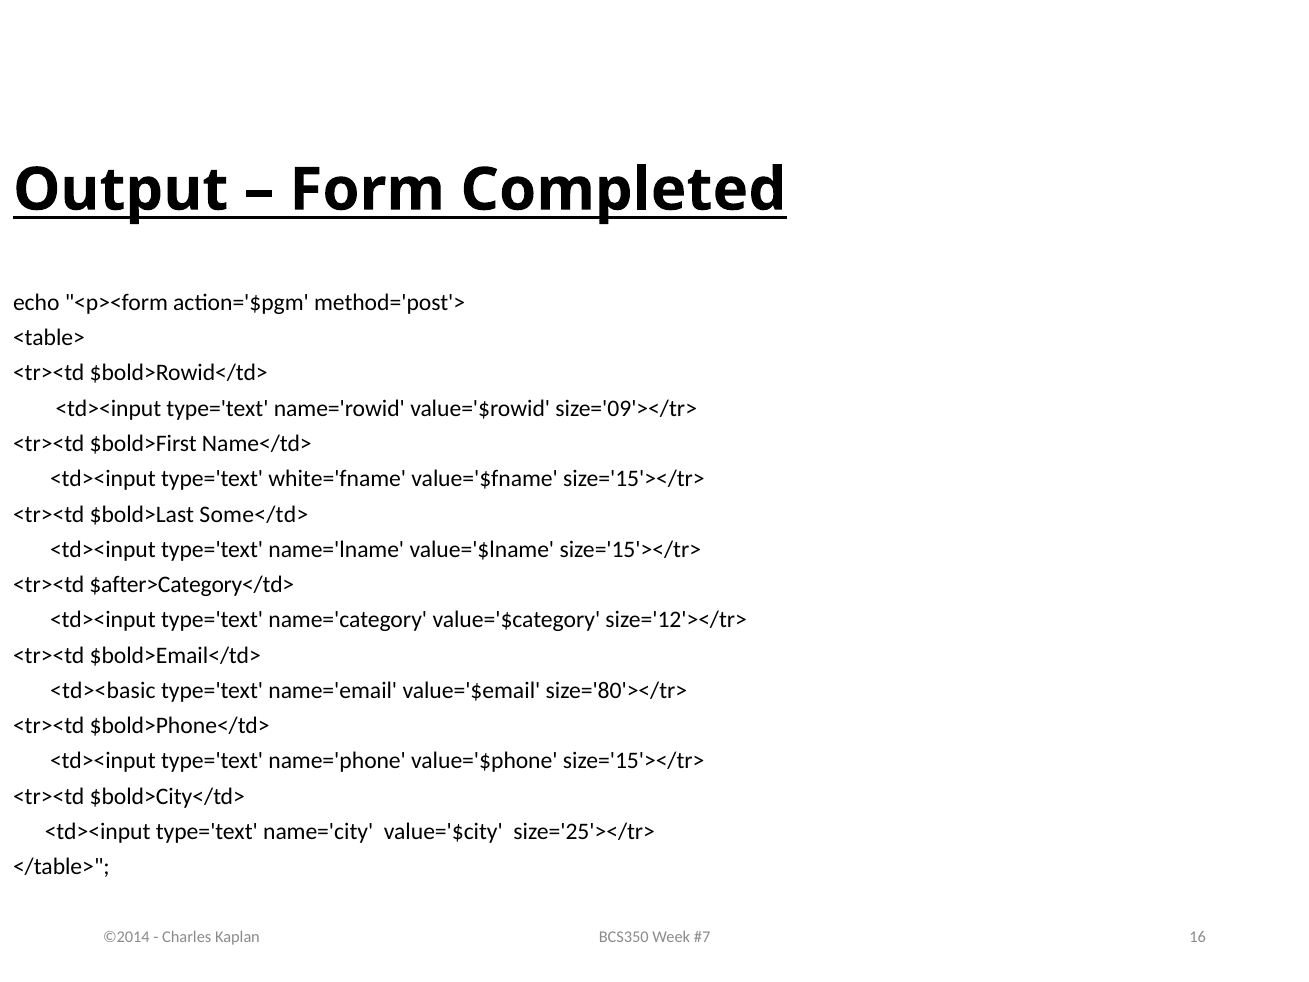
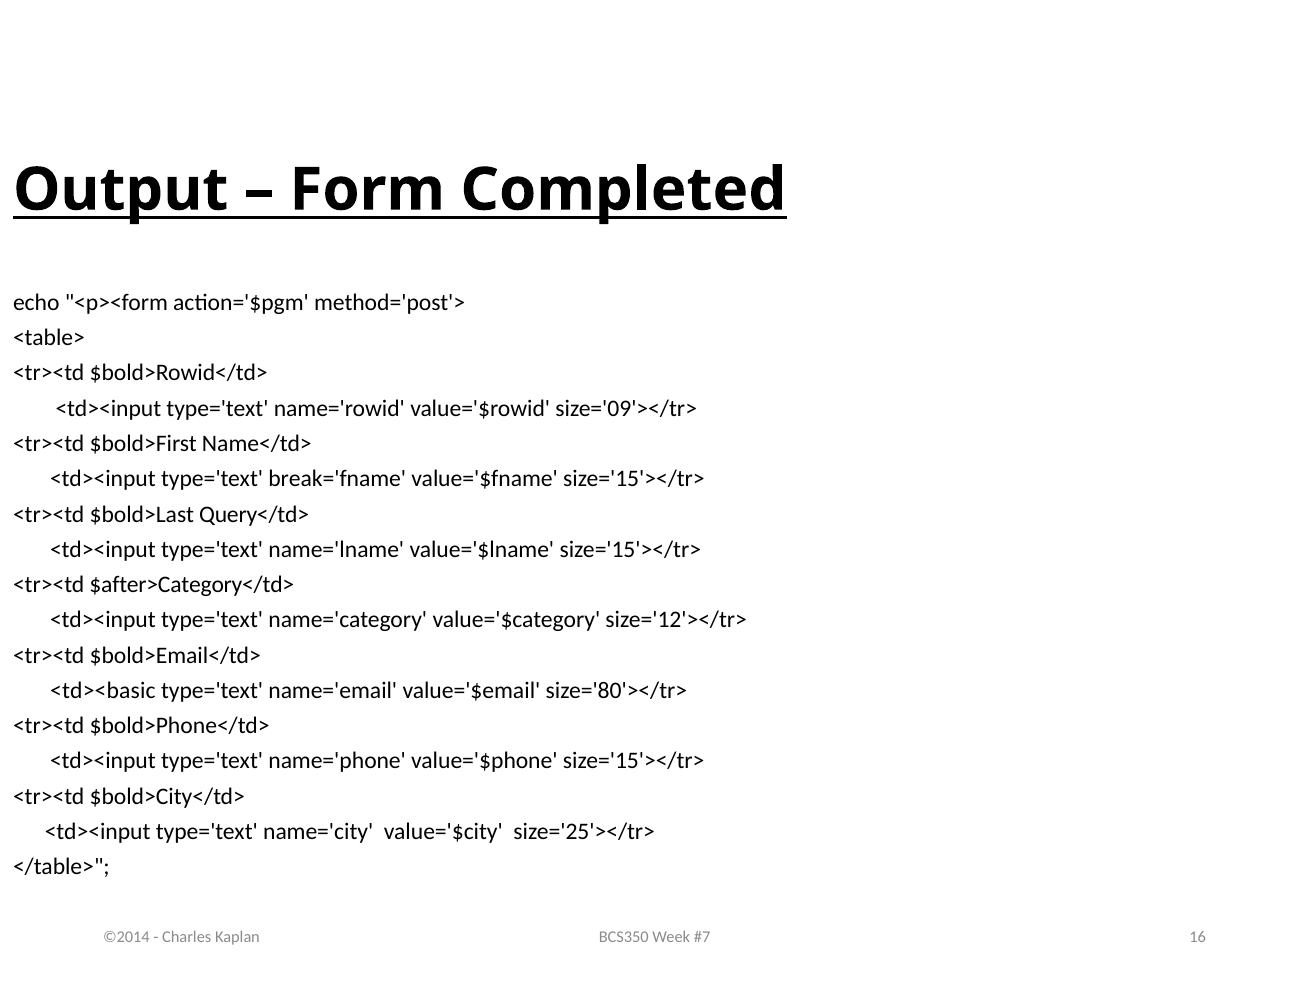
white='fname: white='fname -> break='fname
Some</td>: Some</td> -> Query</td>
